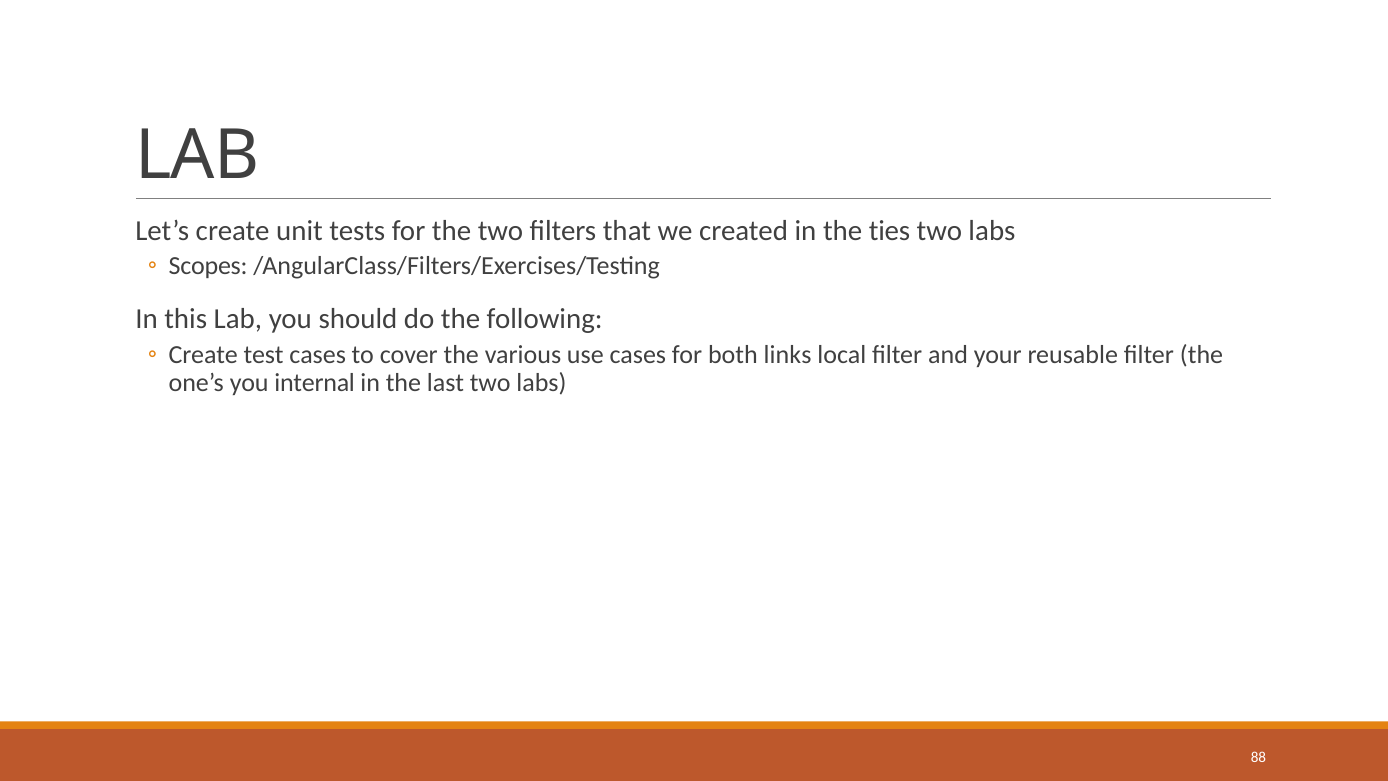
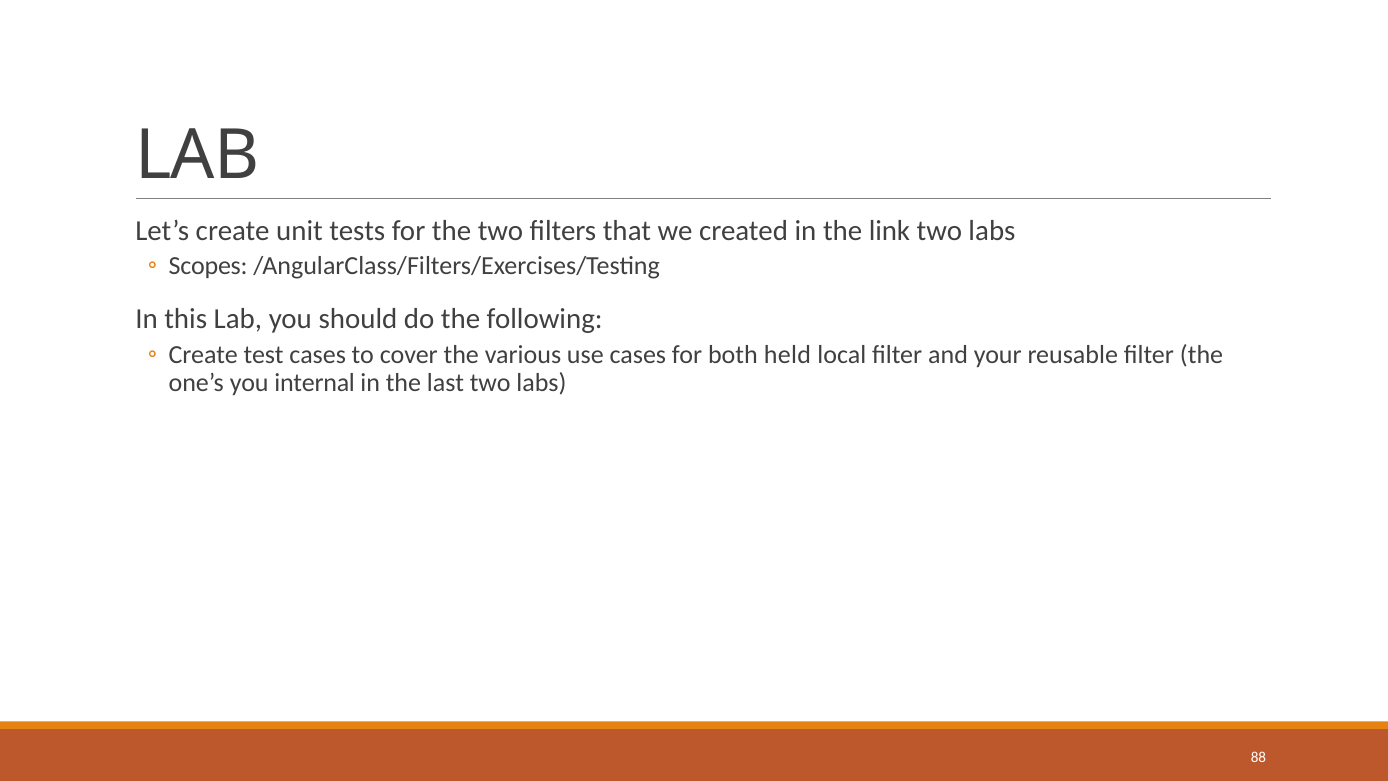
ties: ties -> link
links: links -> held
